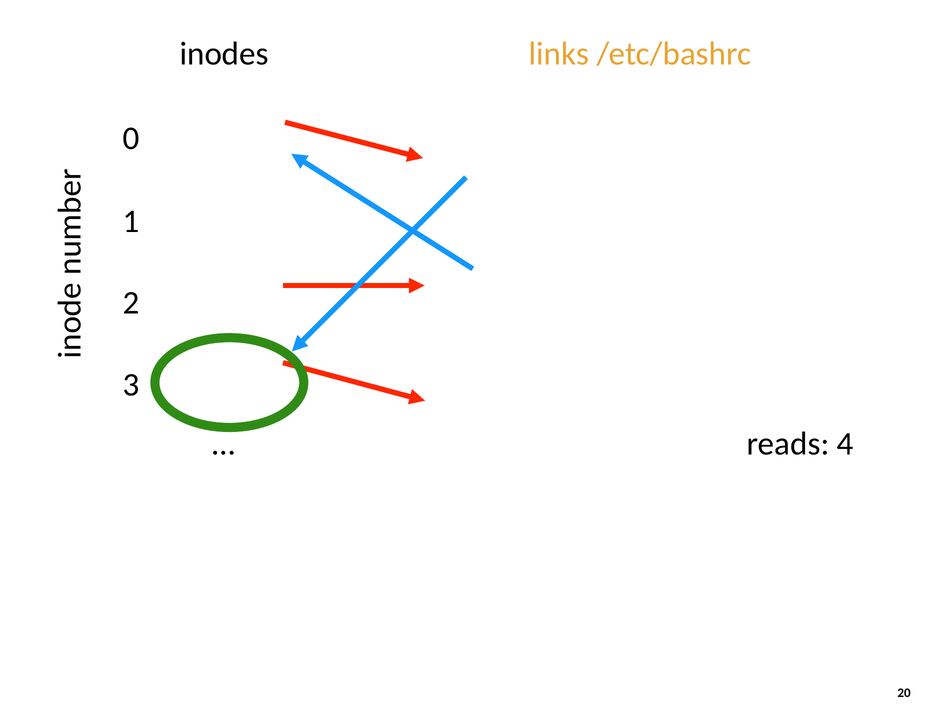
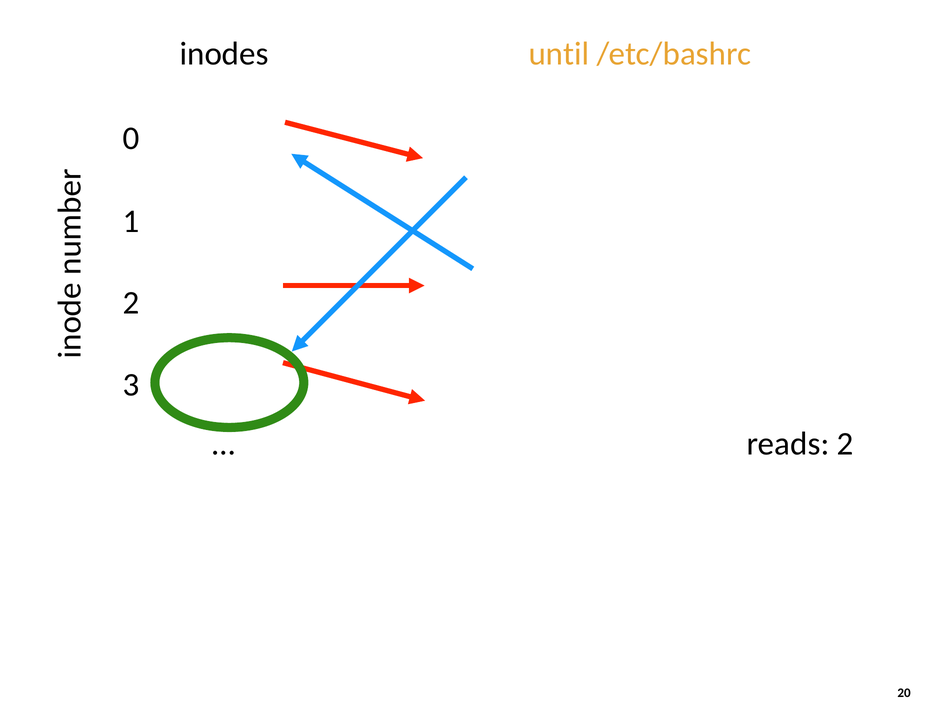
links: links -> until
reads 4: 4 -> 2
